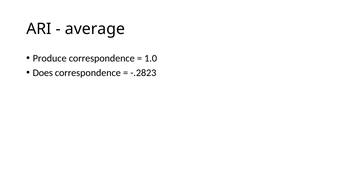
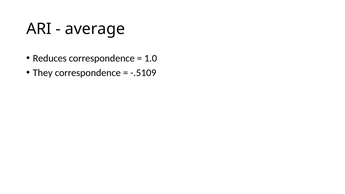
Produce: Produce -> Reduces
Does: Does -> They
-.2823: -.2823 -> -.5109
